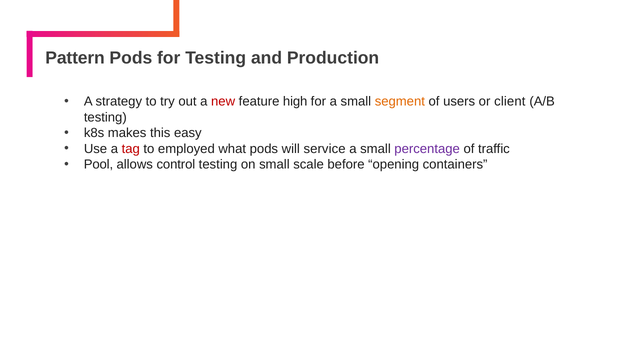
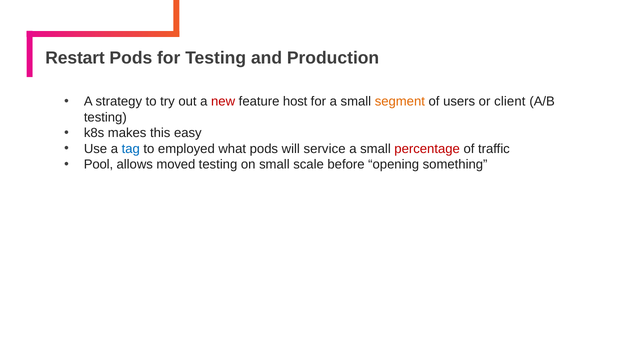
Pattern: Pattern -> Restart
high: high -> host
tag colour: red -> blue
percentage colour: purple -> red
control: control -> moved
containers: containers -> something
